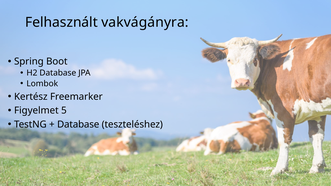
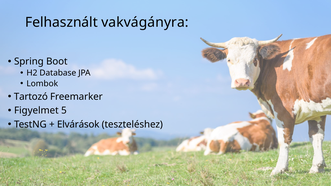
Kertész: Kertész -> Tartozó
Database at (78, 124): Database -> Elvárások
